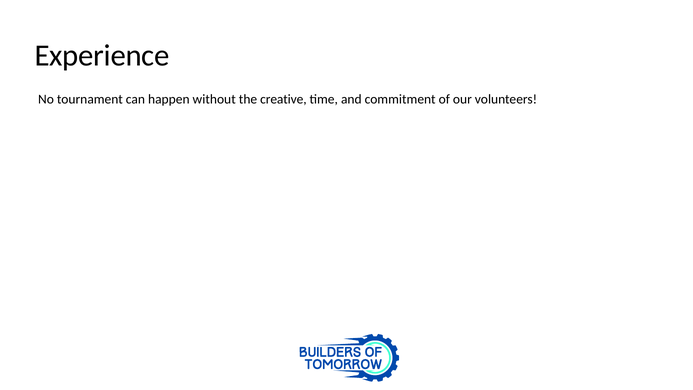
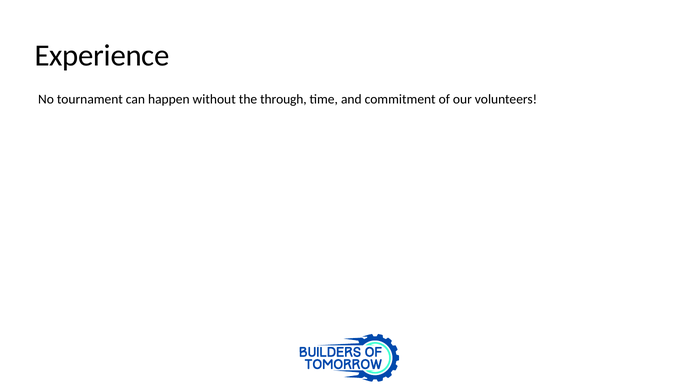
creative: creative -> through
